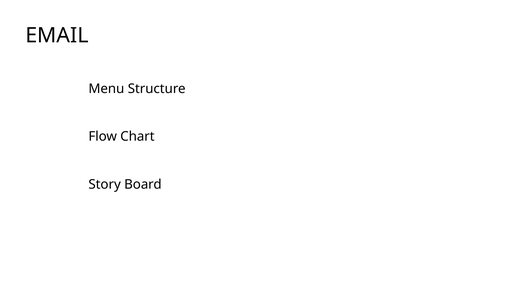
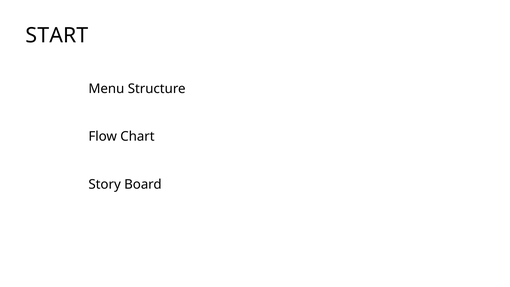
EMAIL: EMAIL -> START
